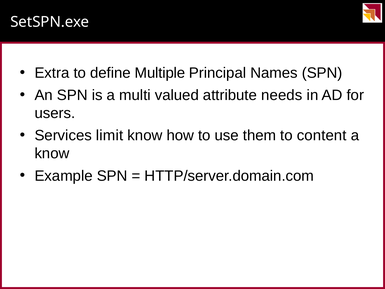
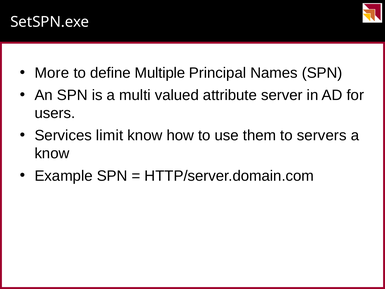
Extra: Extra -> More
needs: needs -> server
content: content -> servers
